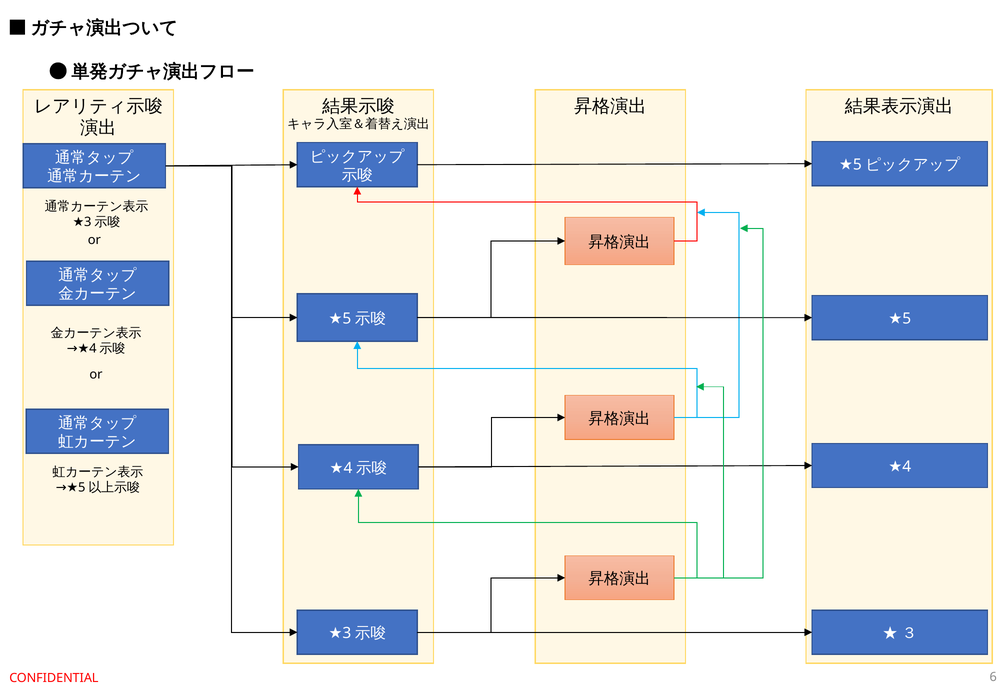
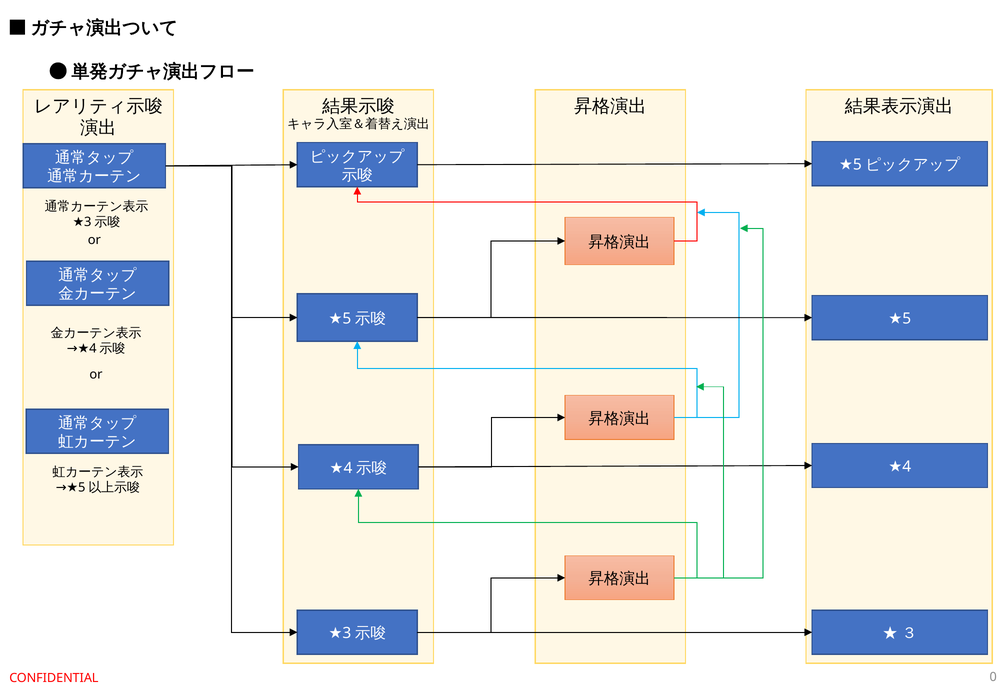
6: 6 -> 0
